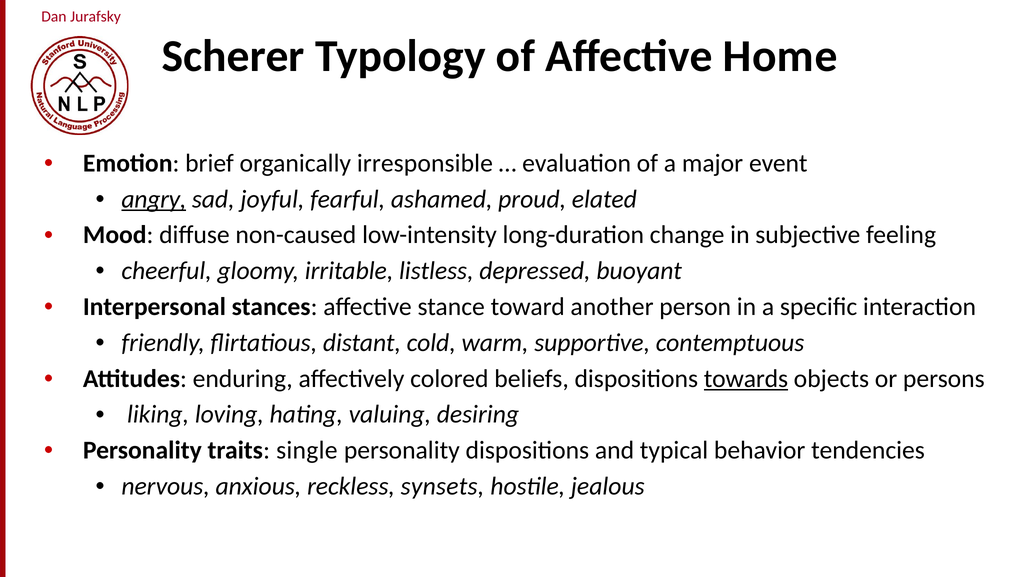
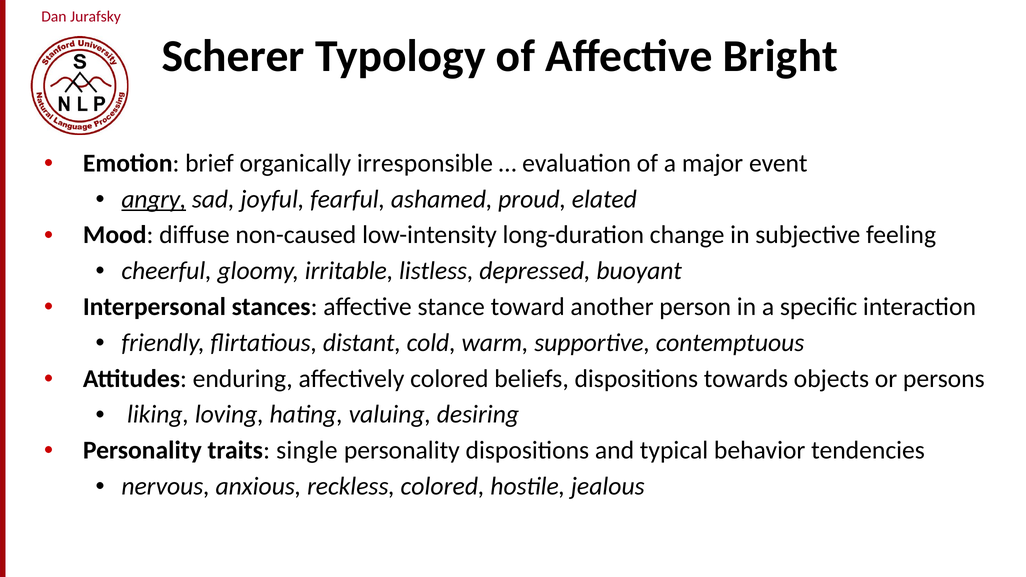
Home: Home -> Bright
towards underline: present -> none
reckless synsets: synsets -> colored
